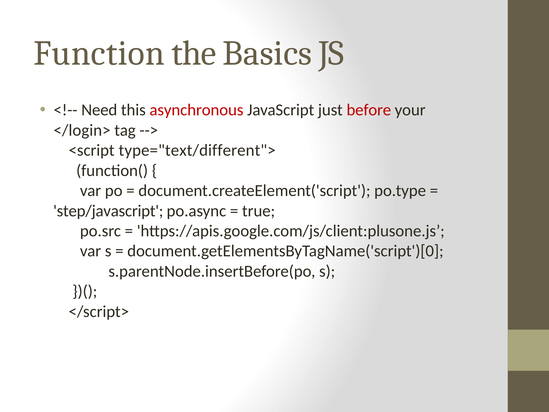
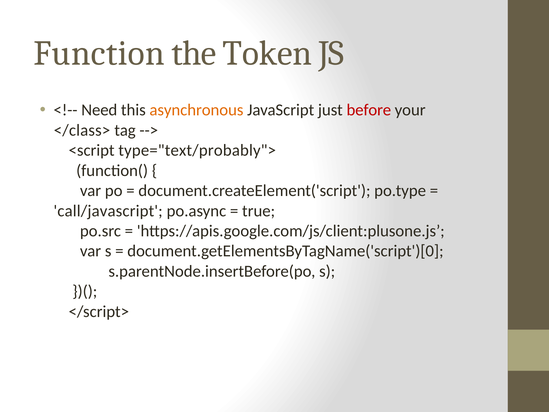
Basics: Basics -> Token
asynchronous colour: red -> orange
</login>: </login> -> </class>
type="text/different">: type="text/different"> -> type="text/probably">
step/javascript: step/javascript -> call/javascript
